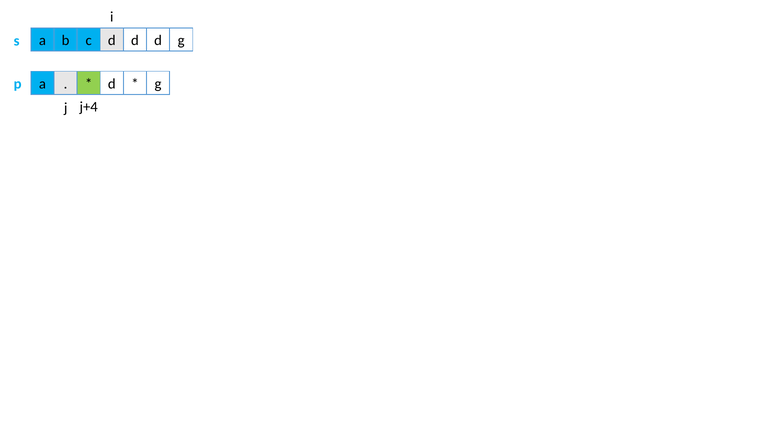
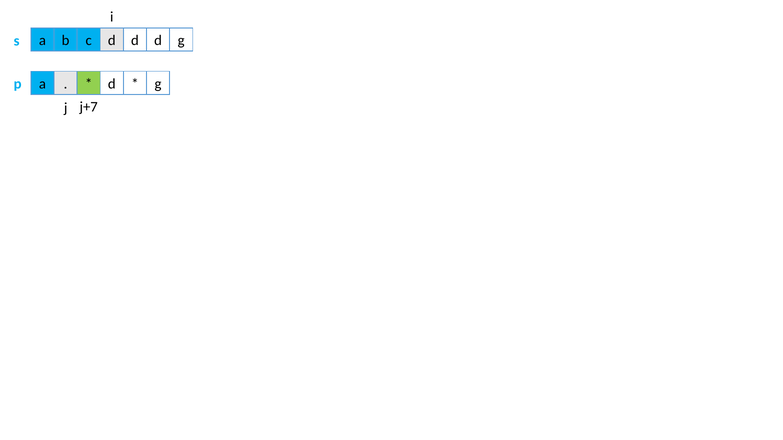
j+4: j+4 -> j+7
